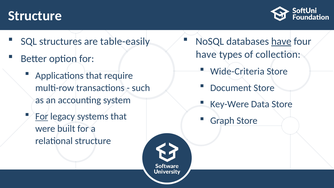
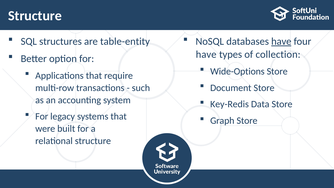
table-easily: table-easily -> table-entity
Wide-Criteria: Wide-Criteria -> Wide-Options
Key-Were: Key-Were -> Key-Redis
For at (42, 116) underline: present -> none
